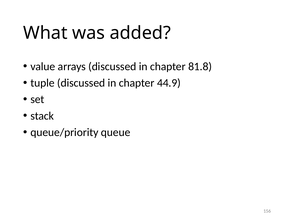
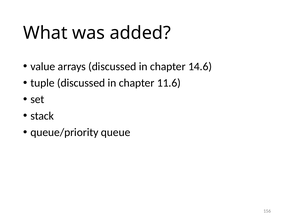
81.8: 81.8 -> 14.6
44.9: 44.9 -> 11.6
